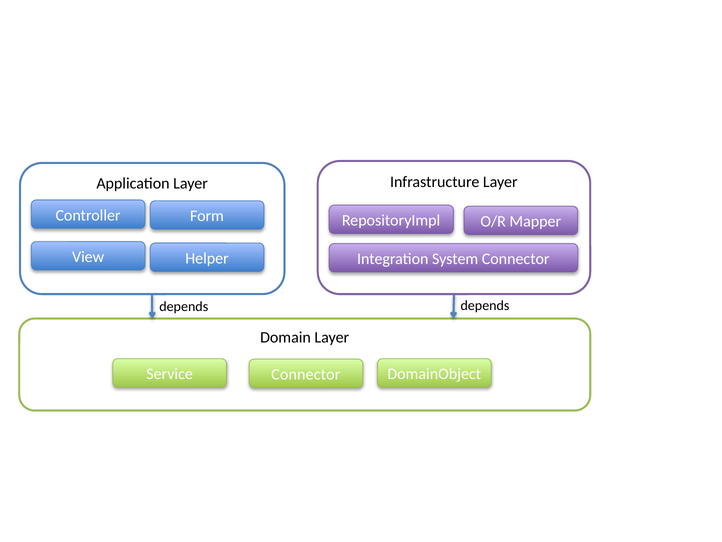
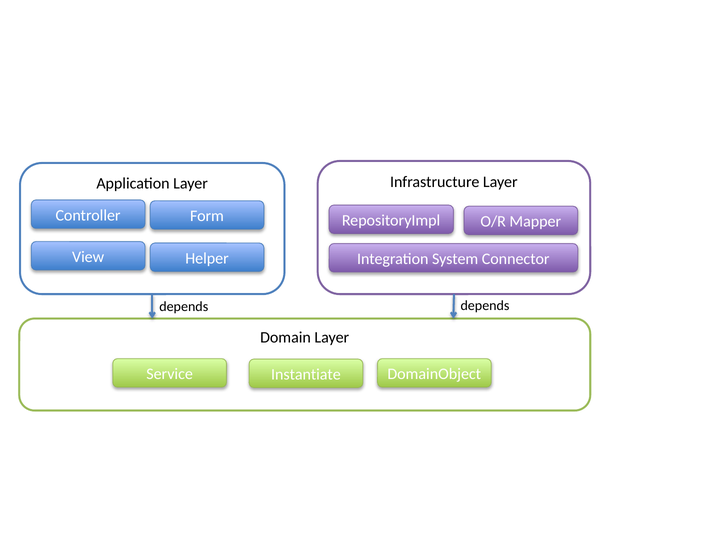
Connector at (306, 374): Connector -> Instantiate
